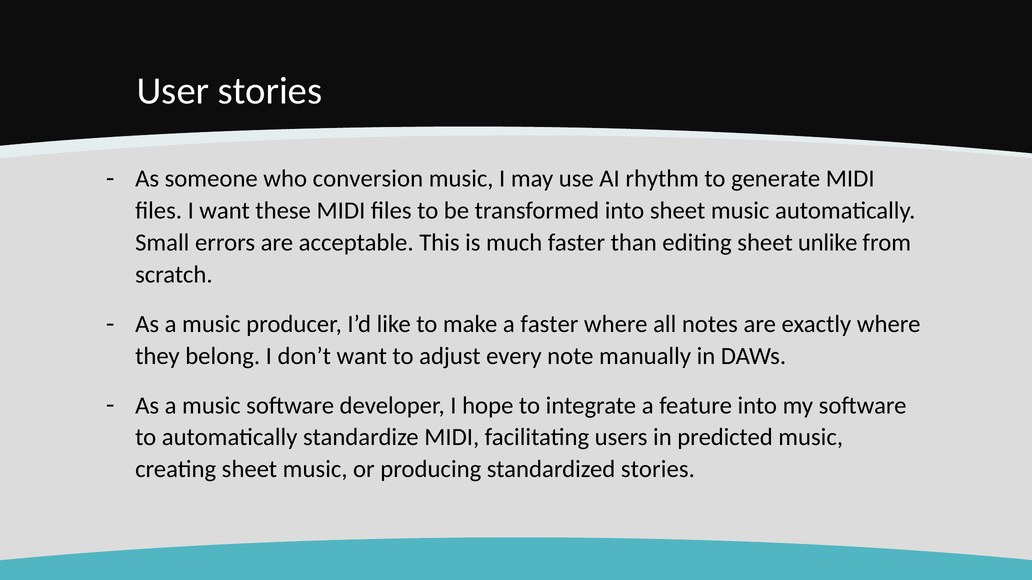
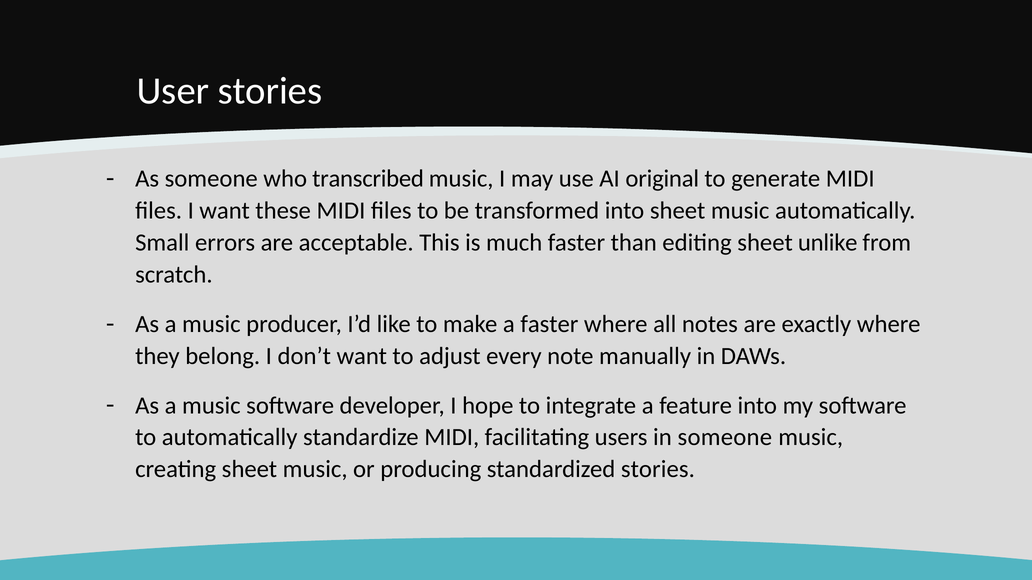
conversion: conversion -> transcribed
rhythm: rhythm -> original
in predicted: predicted -> someone
